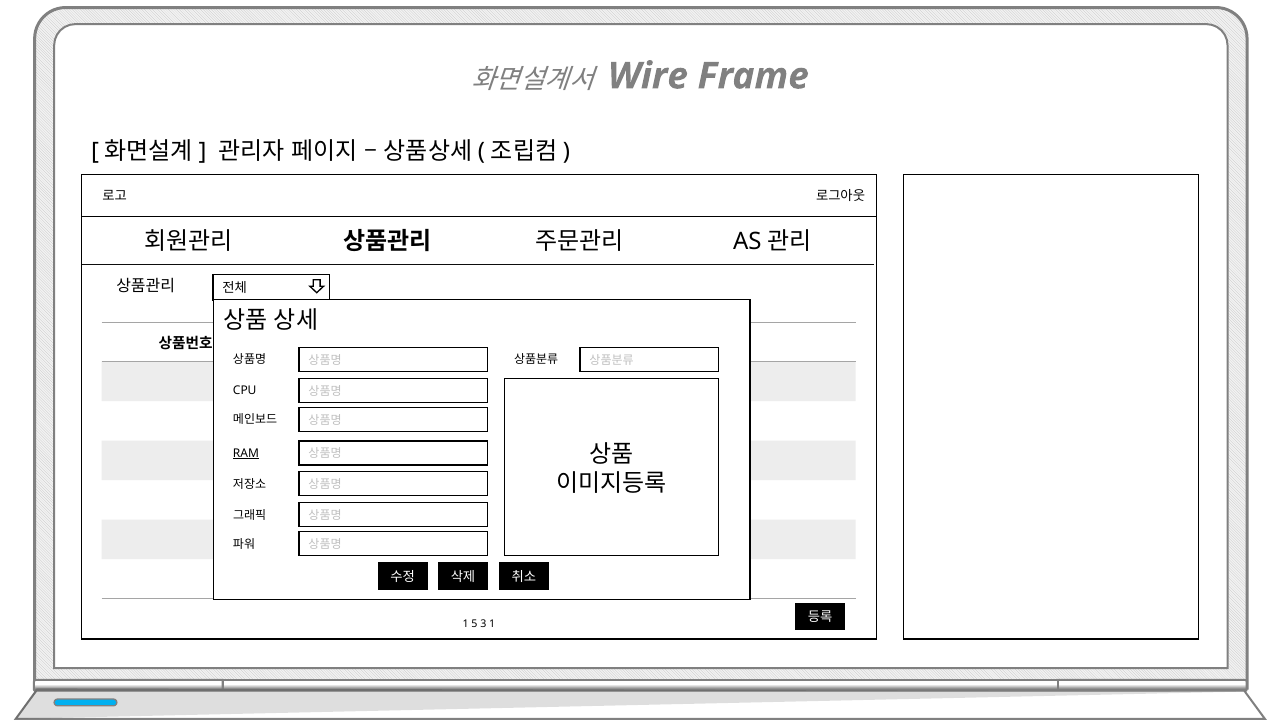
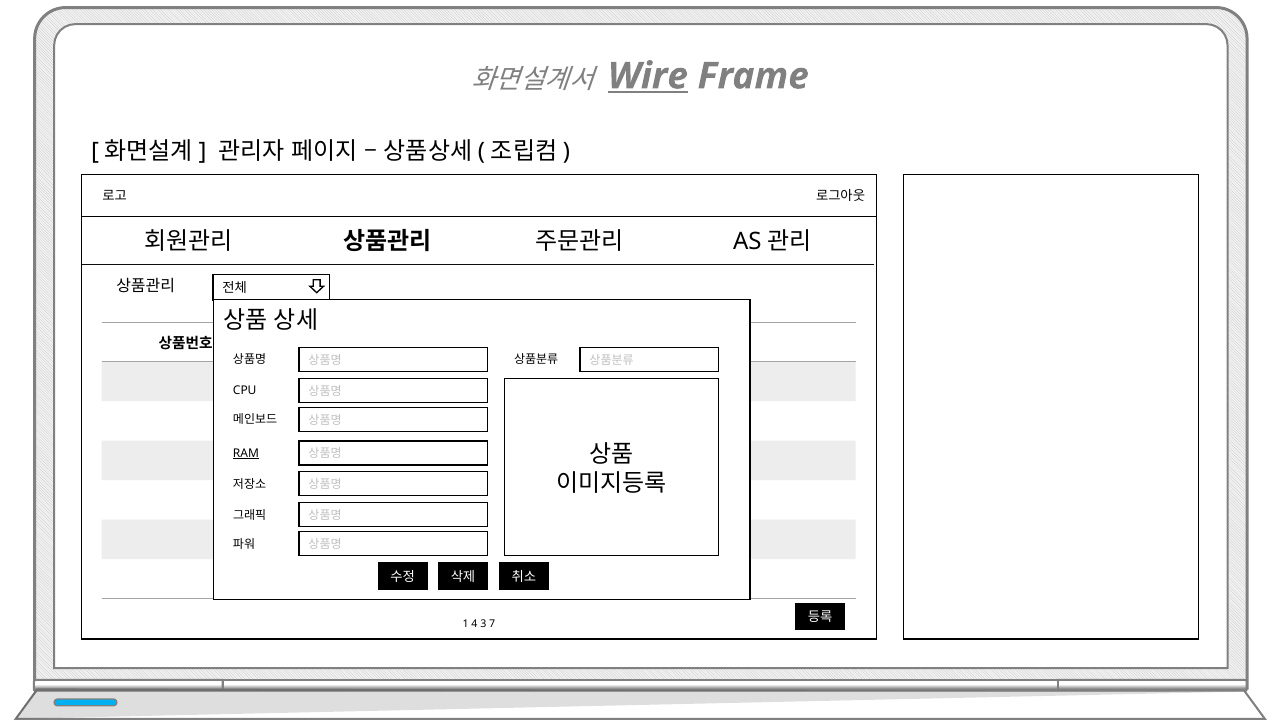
Wire underline: none -> present
5: 5 -> 4
3 1: 1 -> 7
